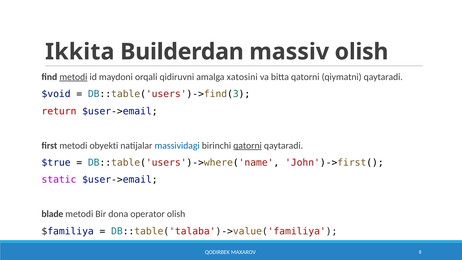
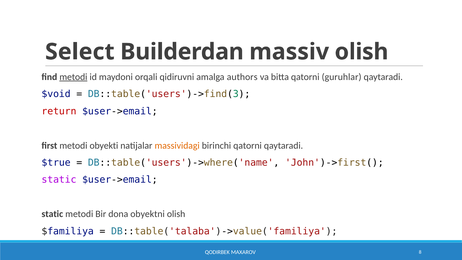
Ikkita: Ikkita -> Select
xatosini: xatosini -> authors
qiymatni: qiymatni -> guruhlar
massividagi colour: blue -> orange
qatorni at (248, 145) underline: present -> none
blade at (52, 214): blade -> static
operator: operator -> obyektni
